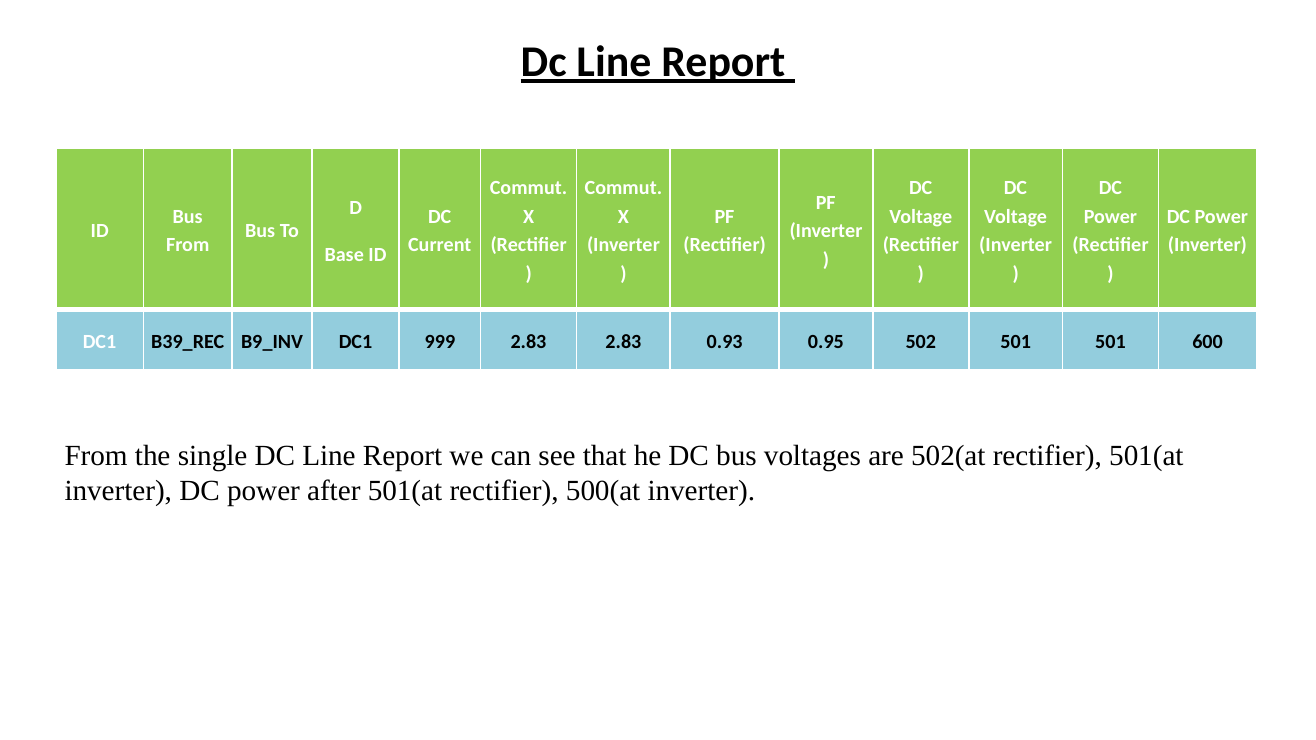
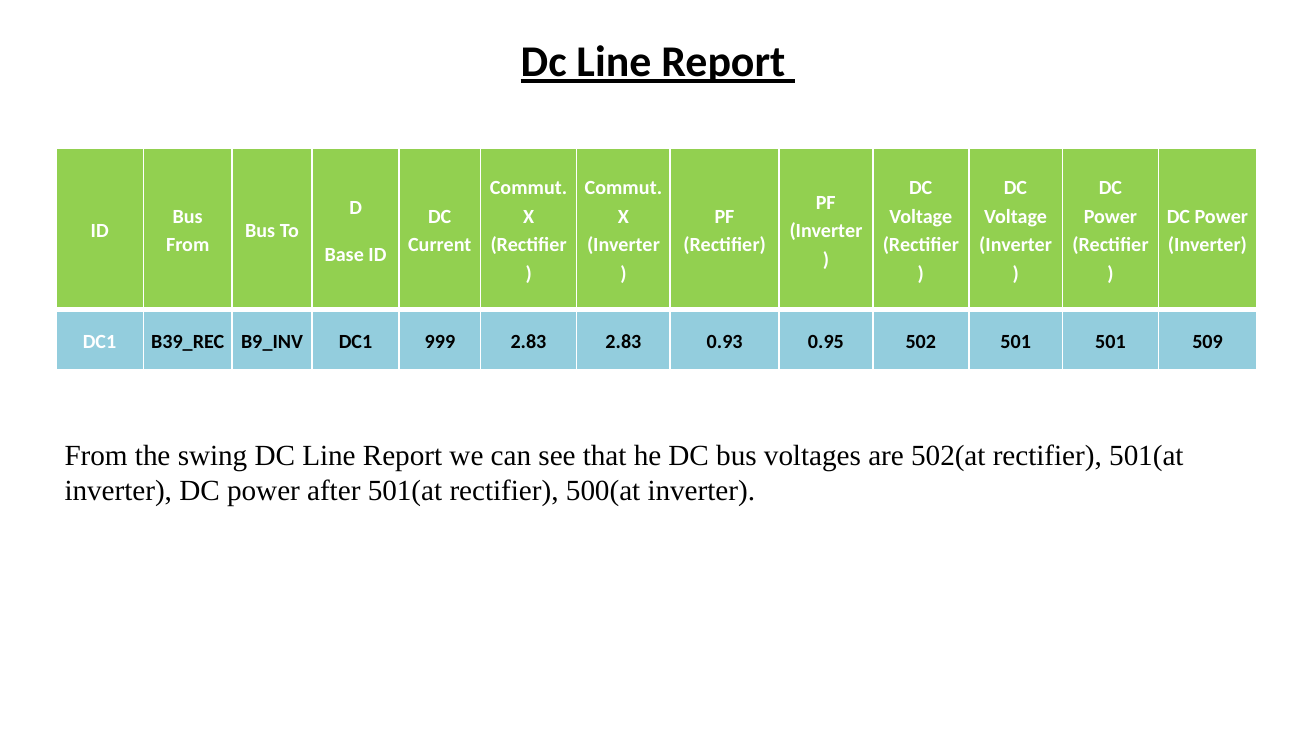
600: 600 -> 509
single: single -> swing
